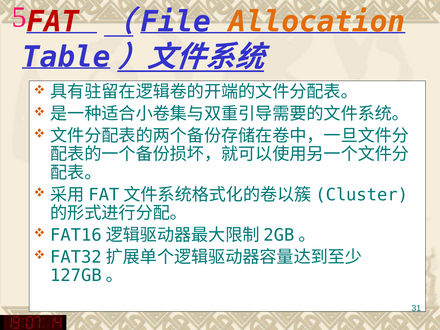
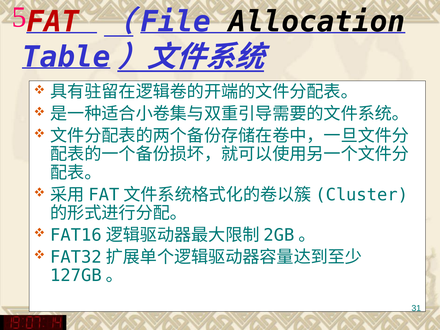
Allocation colour: orange -> black
